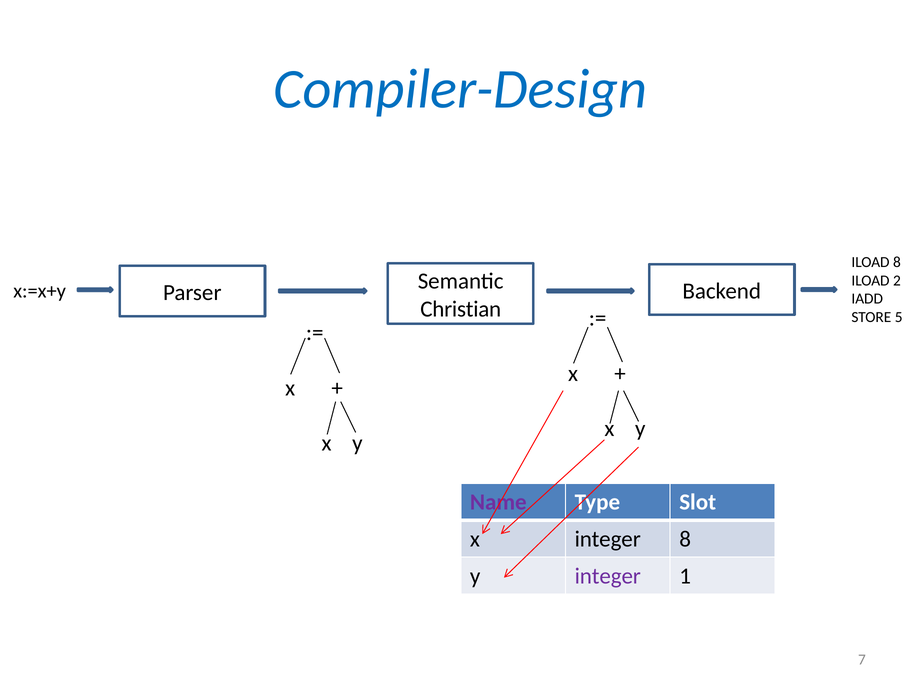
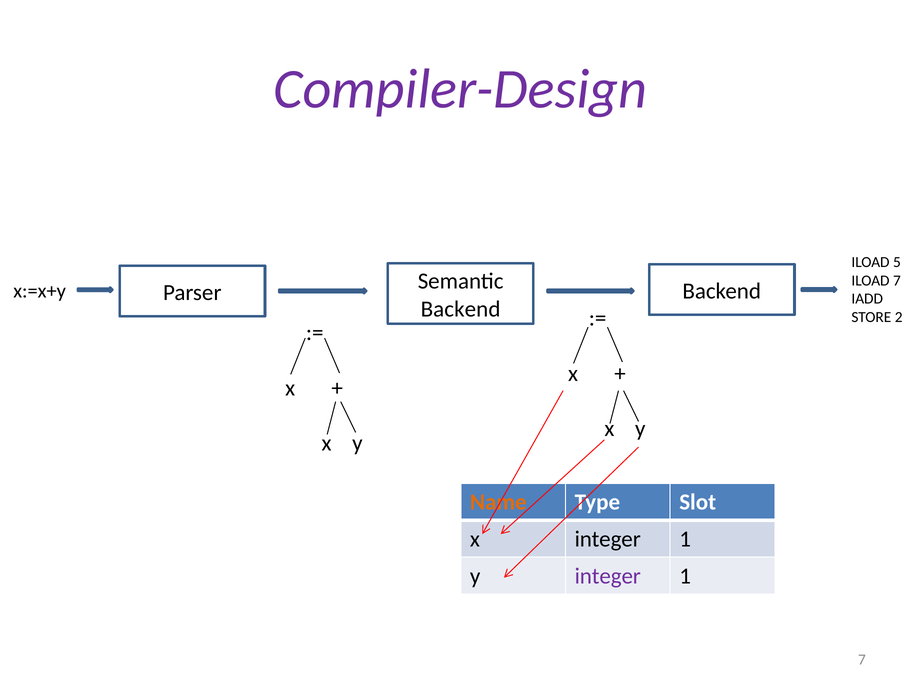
Compiler-Design colour: blue -> purple
ILOAD 8: 8 -> 5
ILOAD 2: 2 -> 7
Christian at (461, 309): Christian -> Backend
5: 5 -> 2
Name colour: purple -> orange
x integer 8: 8 -> 1
